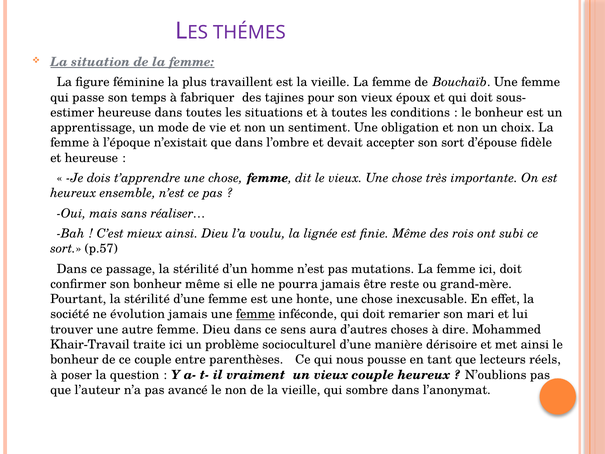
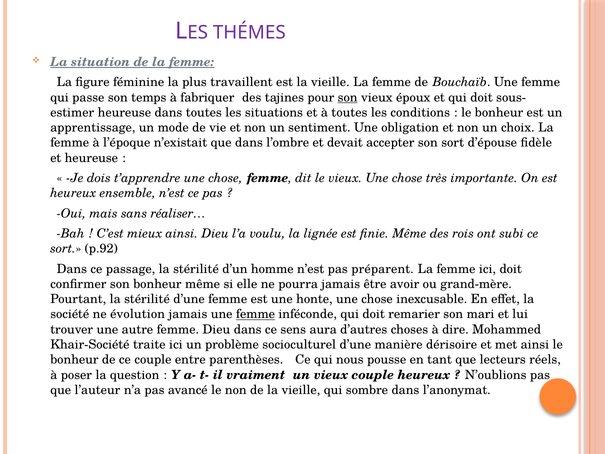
son at (348, 97) underline: none -> present
p.57: p.57 -> p.92
mutations: mutations -> préparent
reste: reste -> avoir
Khair-Travail: Khair-Travail -> Khair-Société
